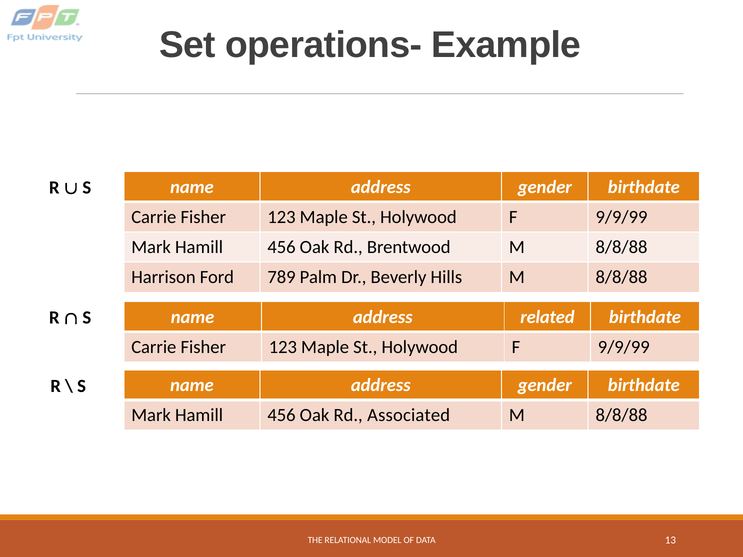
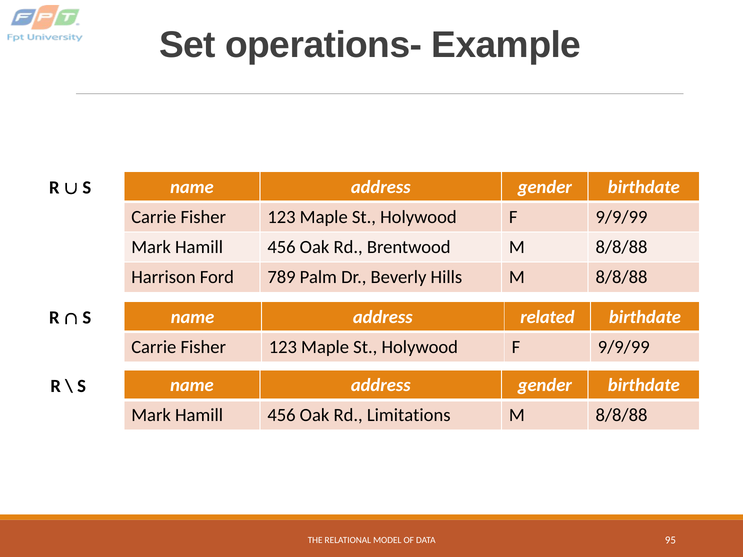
Associated: Associated -> Limitations
13: 13 -> 95
